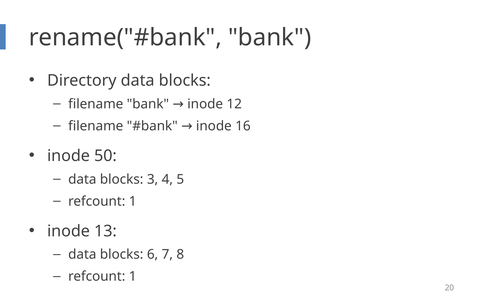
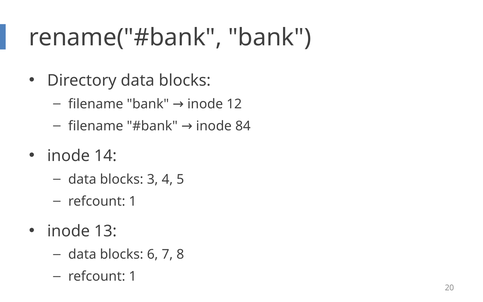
16: 16 -> 84
50: 50 -> 14
